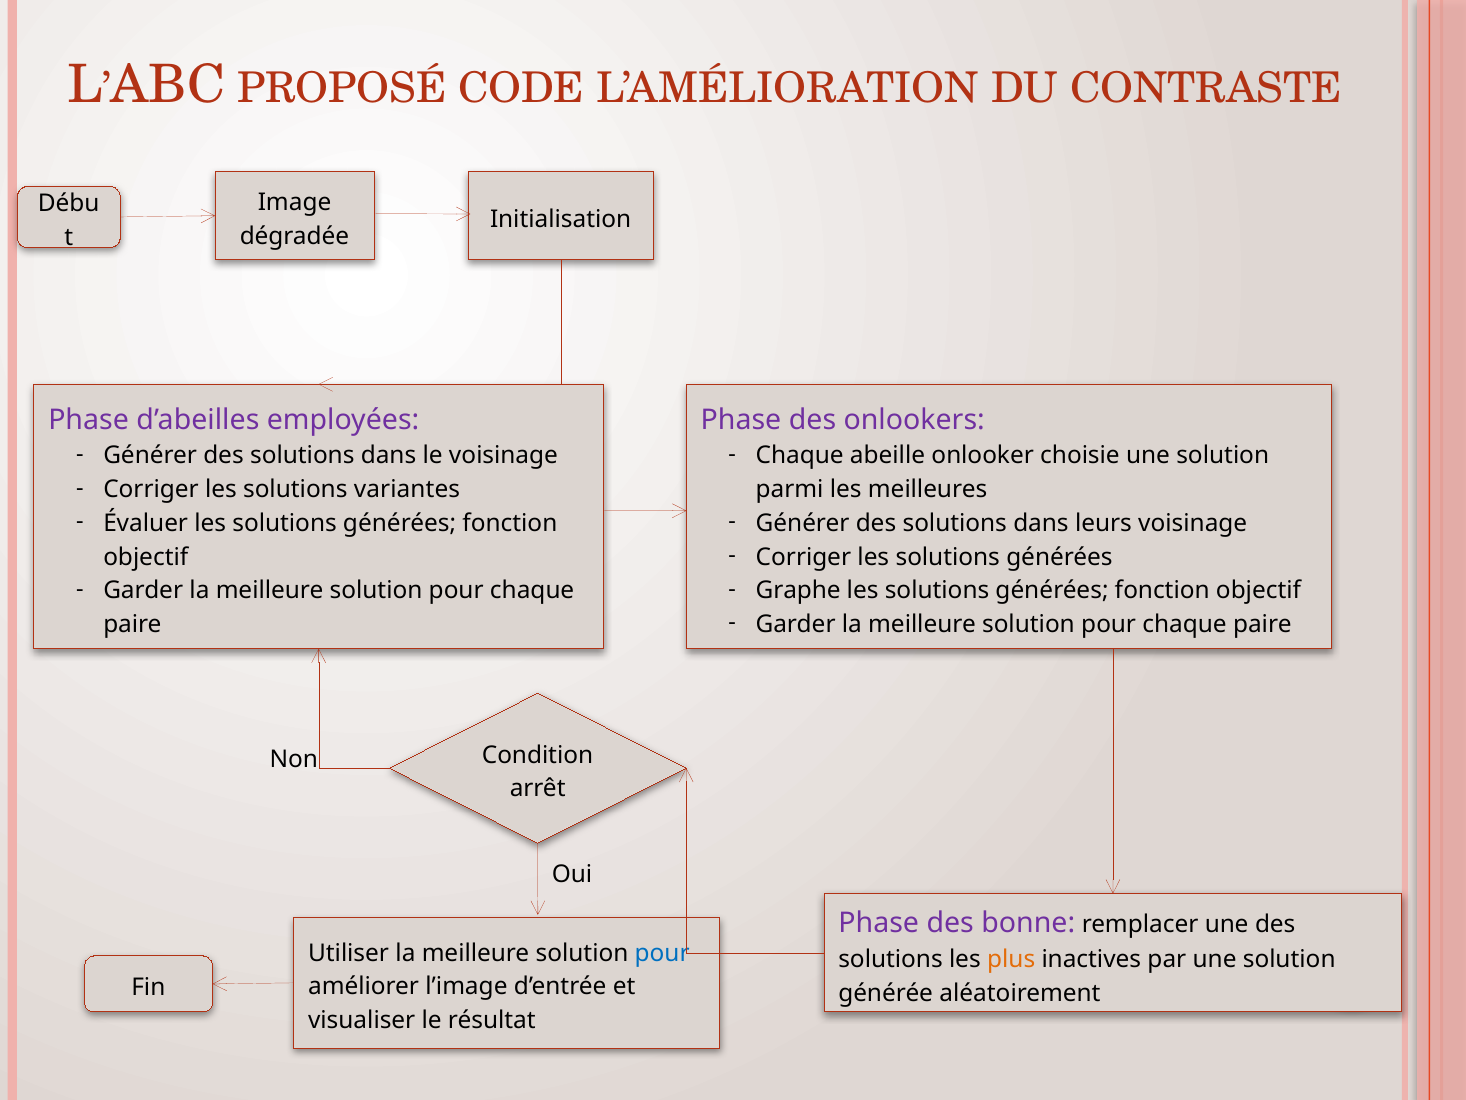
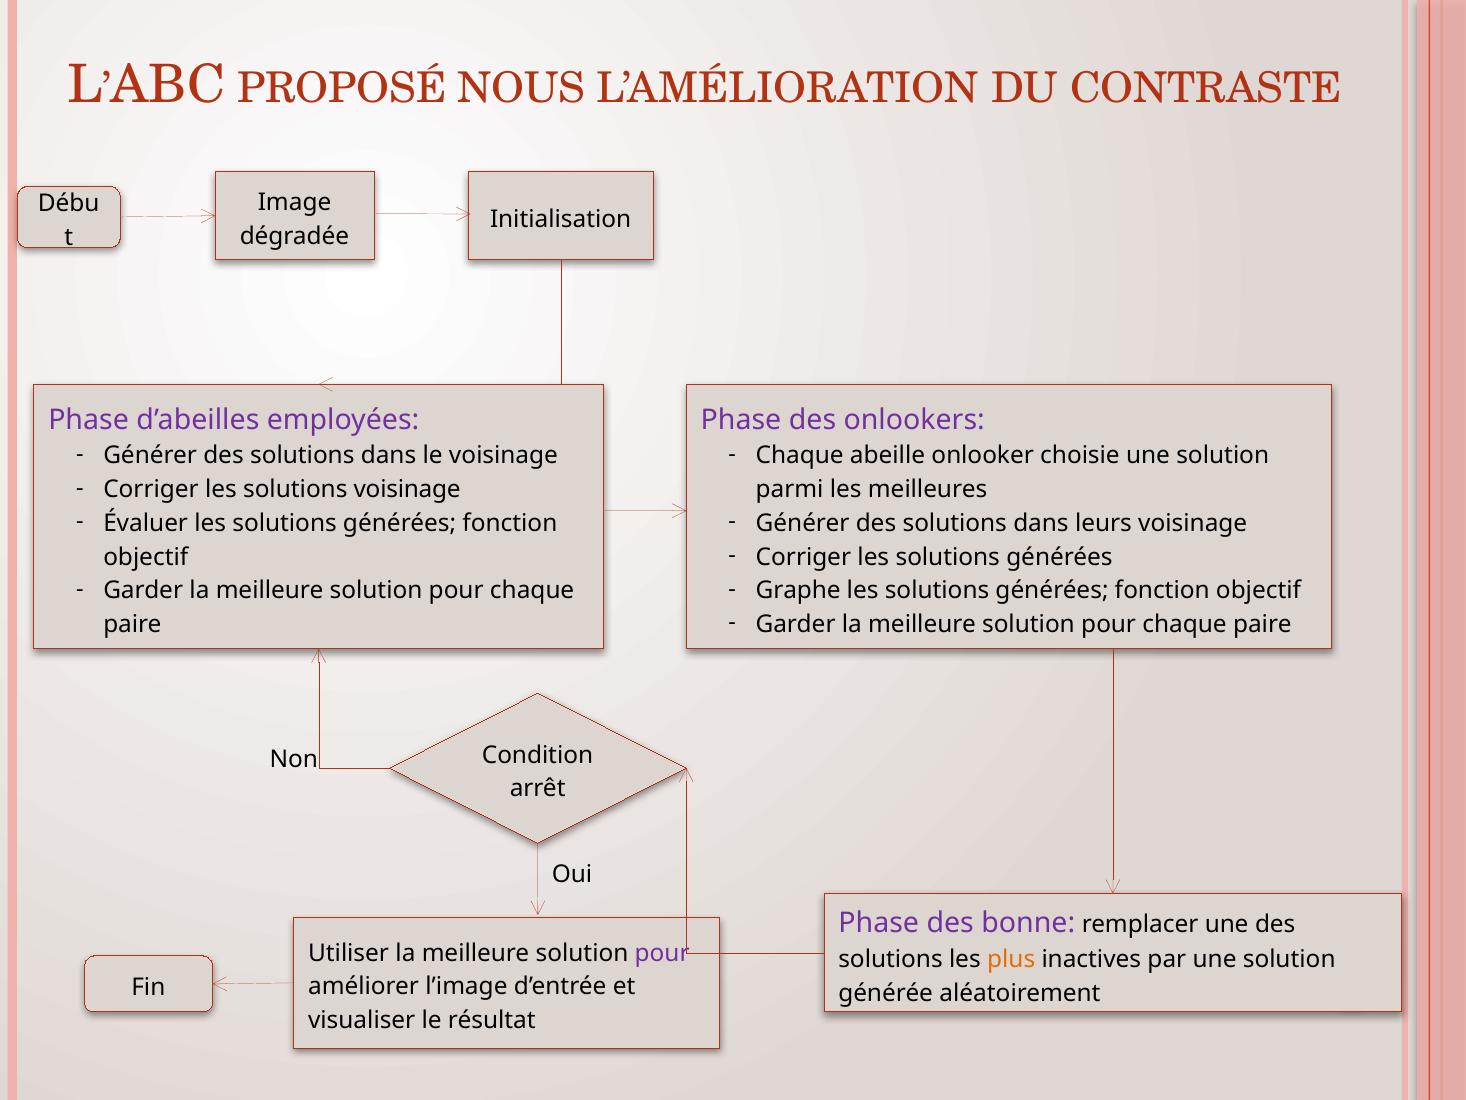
CODE: CODE -> NOUS
solutions variantes: variantes -> voisinage
pour at (662, 953) colour: blue -> purple
